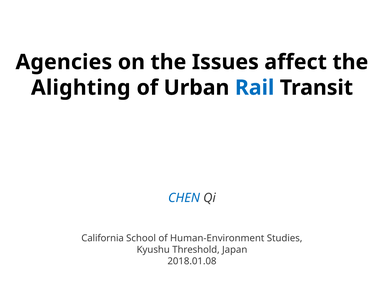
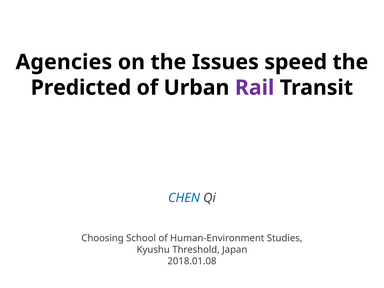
affect: affect -> speed
Alighting: Alighting -> Predicted
Rail colour: blue -> purple
California: California -> Choosing
